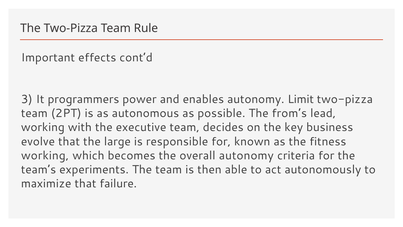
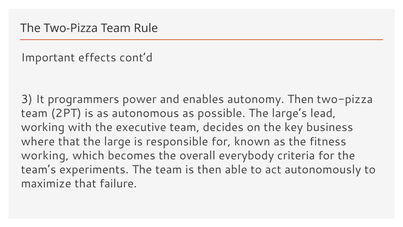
autonomy Limit: Limit -> Then
from’s: from’s -> large’s
evolve: evolve -> where
overall autonomy: autonomy -> everybody
